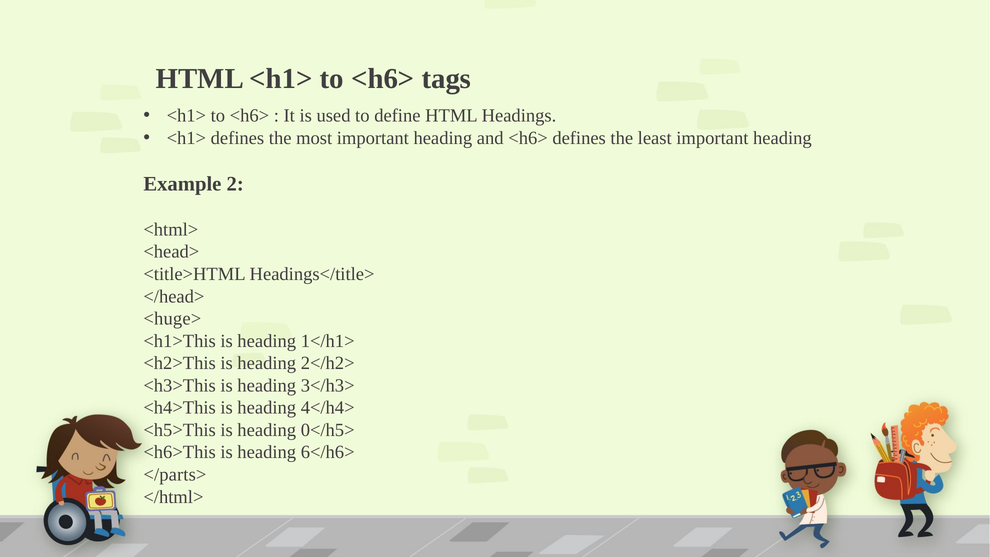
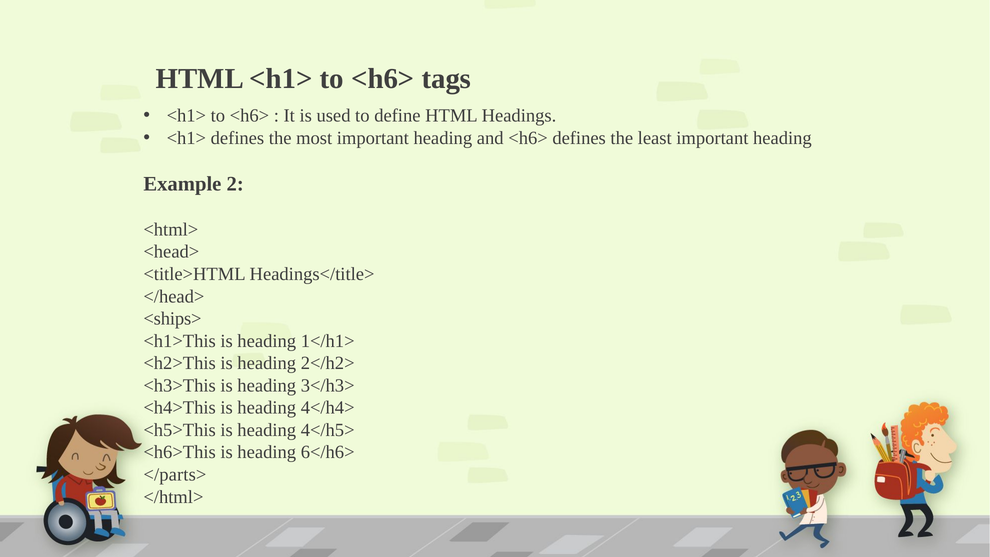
<huge>: <huge> -> <ships>
0</h5>: 0</h5> -> 4</h5>
